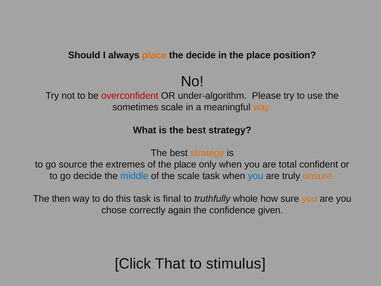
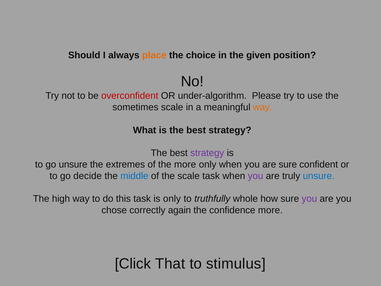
the decide: decide -> choice
in the place: place -> given
strategy at (207, 153) colour: orange -> purple
go source: source -> unsure
of the place: place -> more
are total: total -> sure
you at (256, 176) colour: blue -> purple
unsure at (319, 176) colour: orange -> blue
then: then -> high
is final: final -> only
you at (309, 199) colour: orange -> purple
confidence given: given -> more
